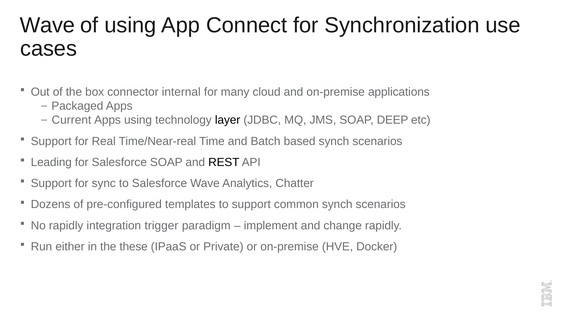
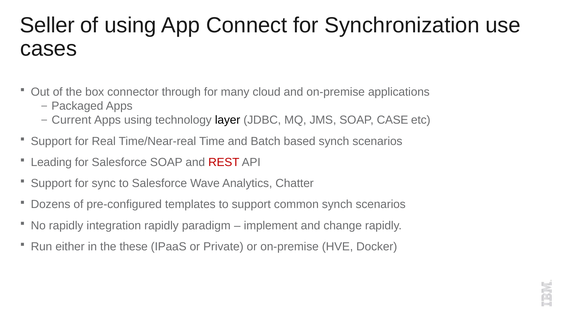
Wave at (47, 25): Wave -> Seller
internal: internal -> through
DEEP: DEEP -> CASE
REST colour: black -> red
integration trigger: trigger -> rapidly
